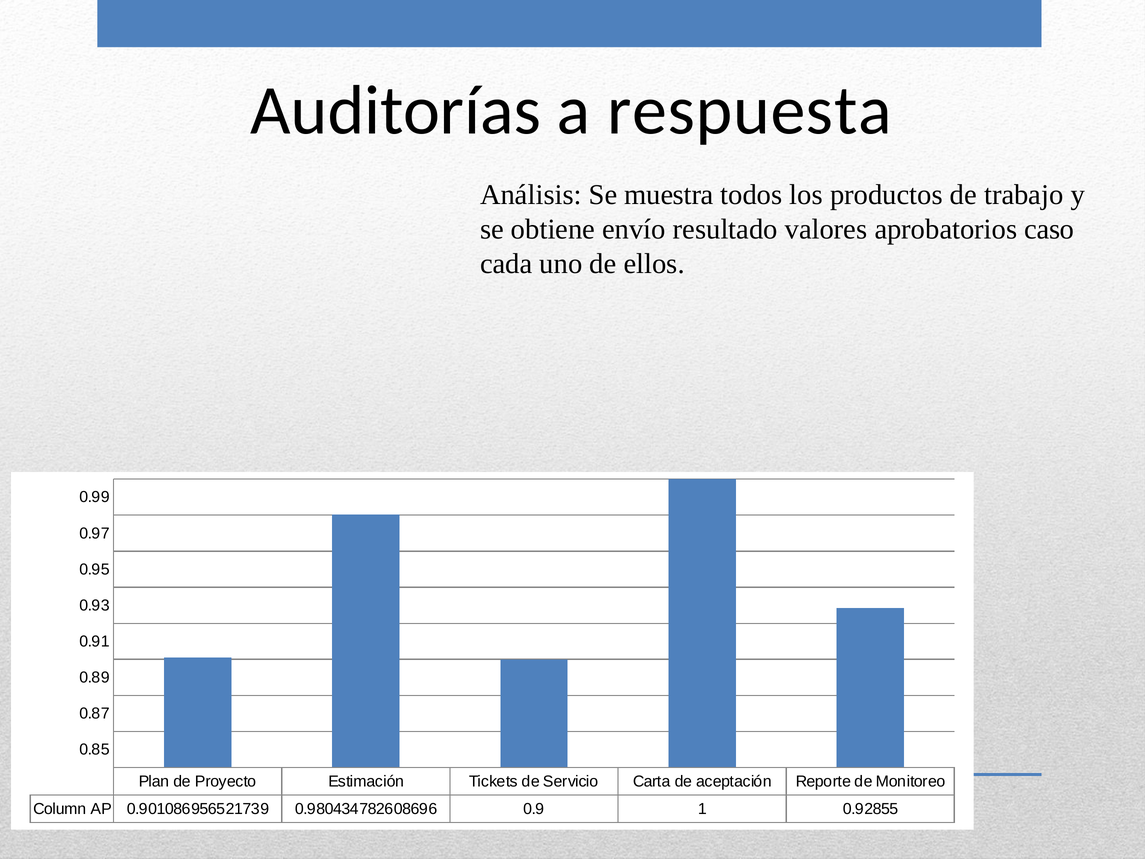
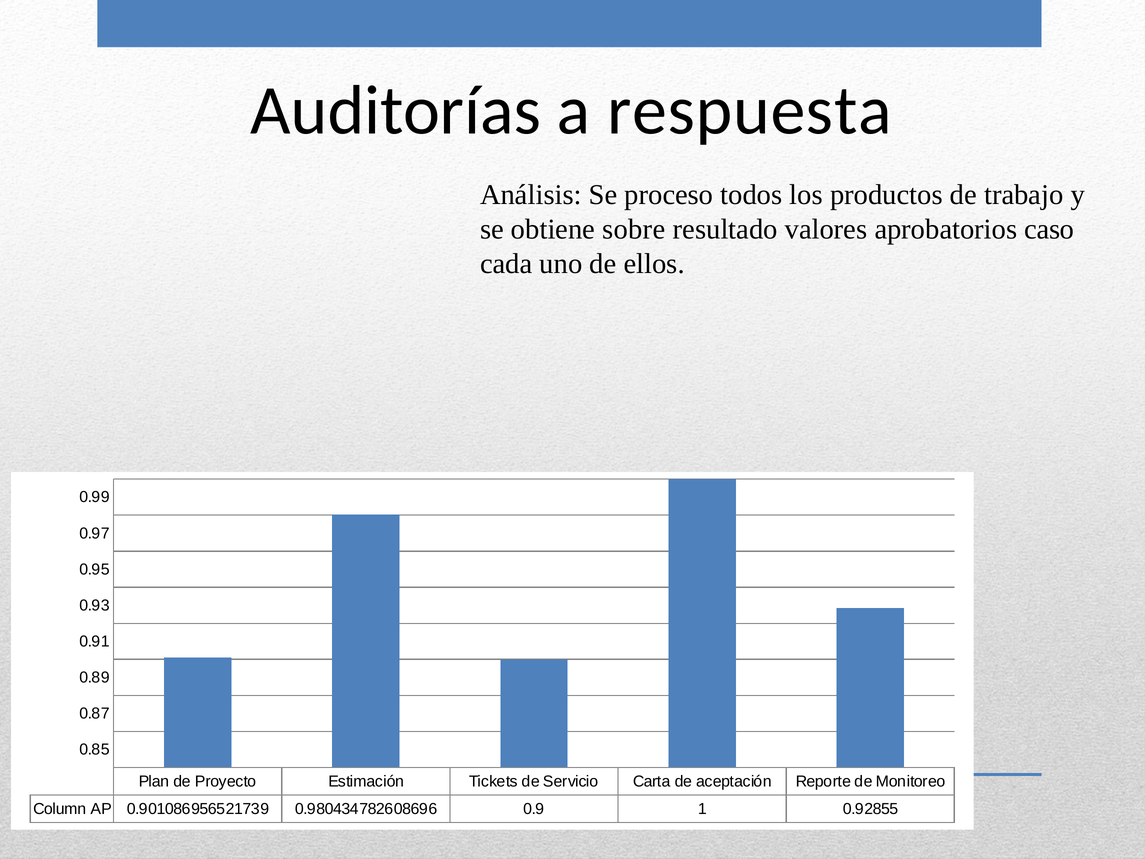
muestra: muestra -> proceso
envío: envío -> sobre
